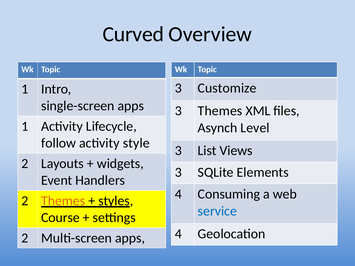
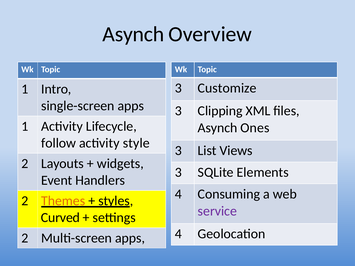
Curved at (133, 34): Curved -> Asynch
3 Themes: Themes -> Clipping
Level: Level -> Ones
service colour: blue -> purple
Course: Course -> Curved
